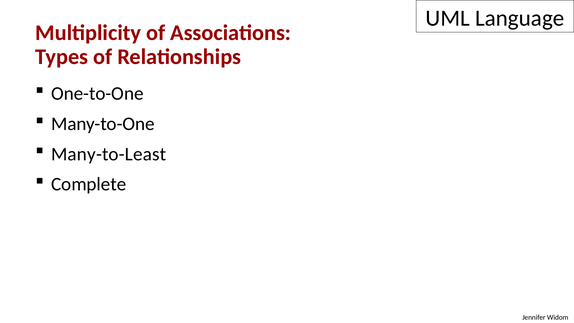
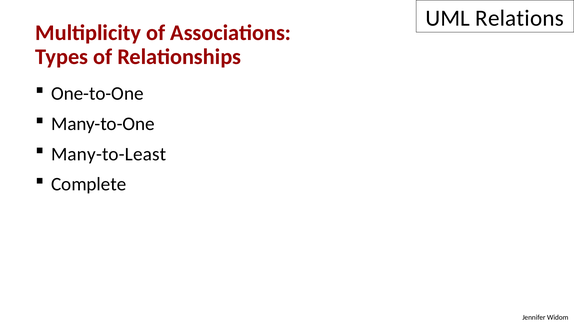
Language: Language -> Relations
